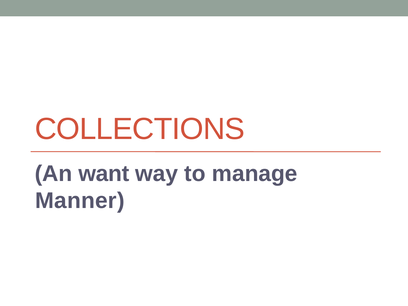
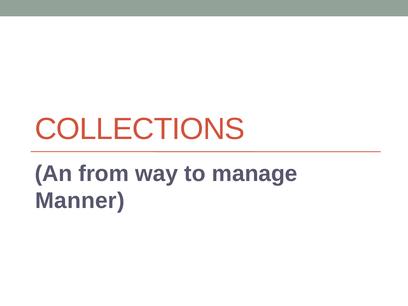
want: want -> from
